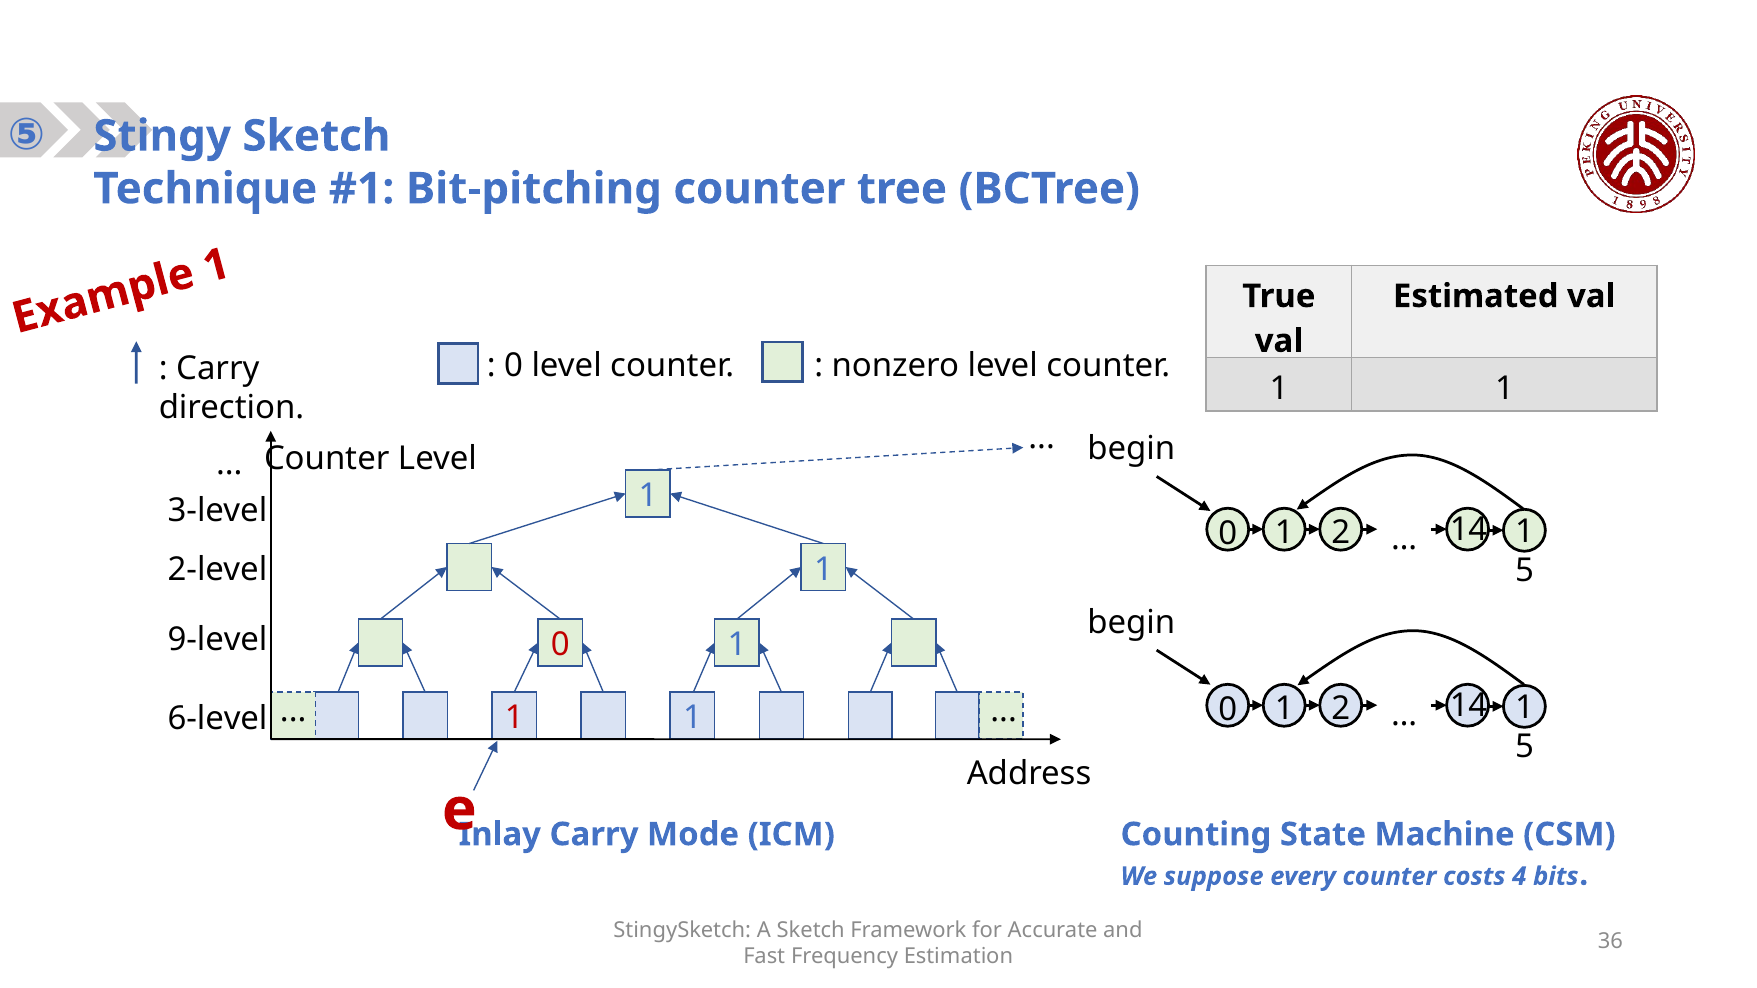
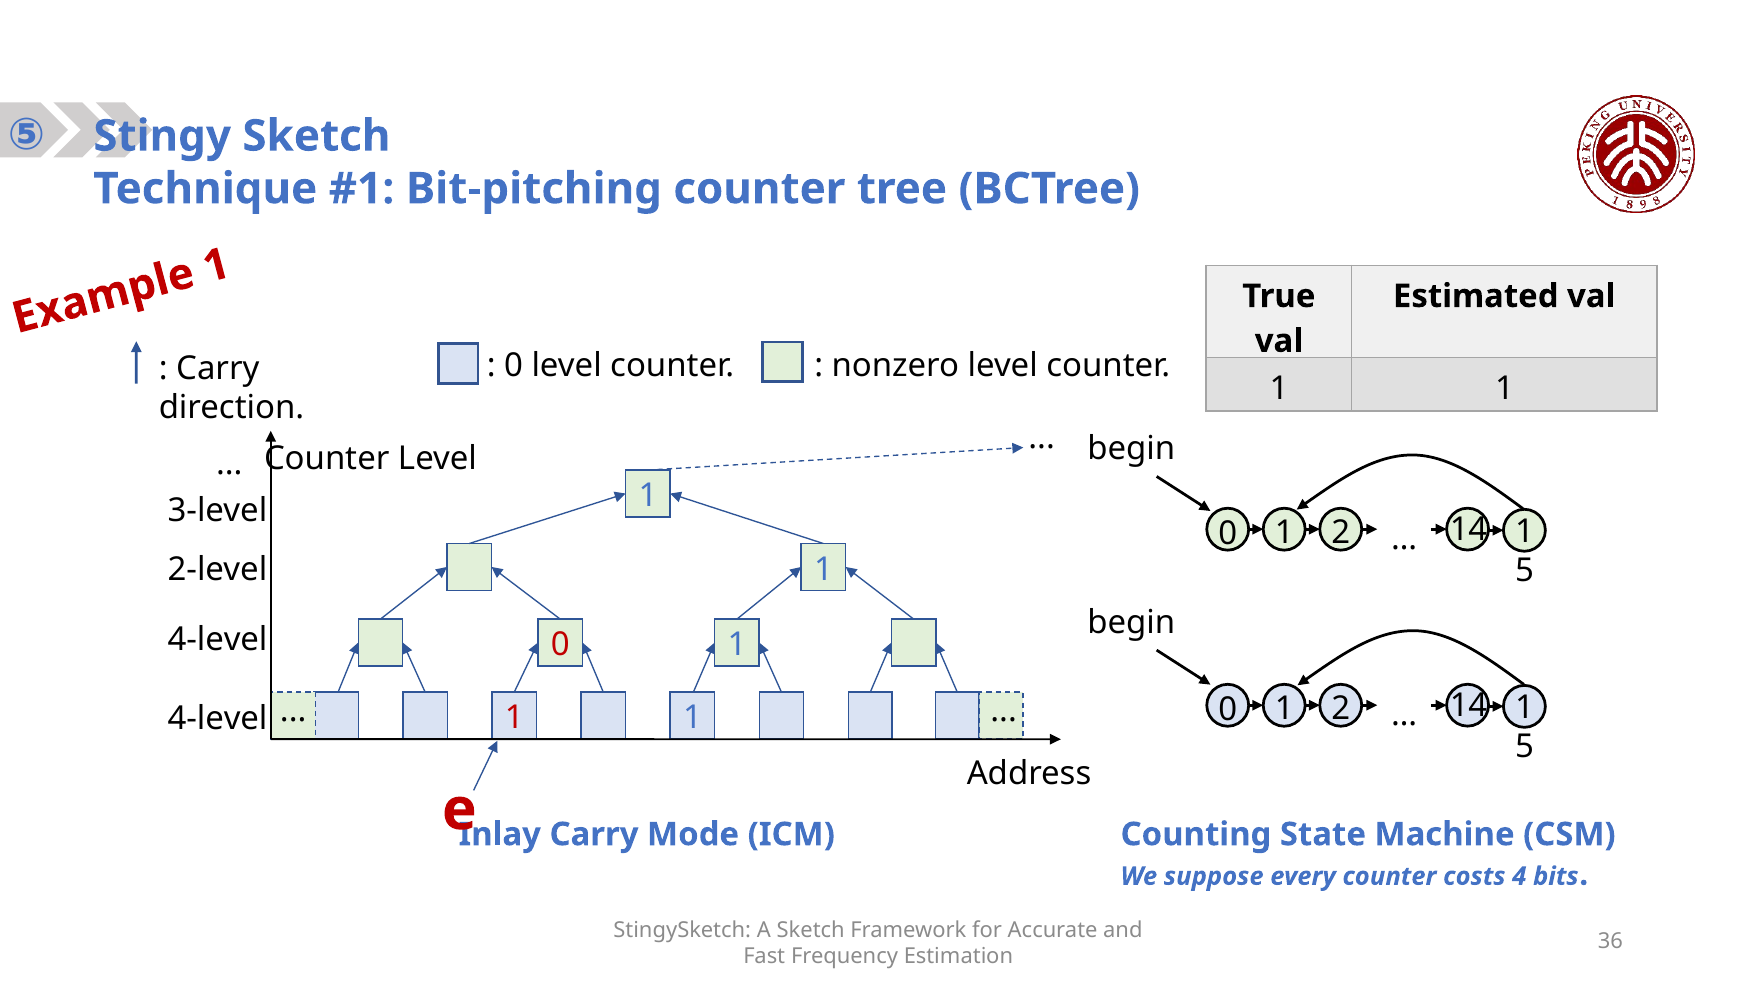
9-level at (218, 640): 9-level -> 4-level
6-level at (218, 718): 6-level -> 4-level
